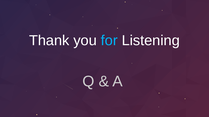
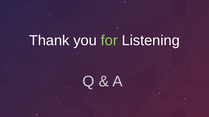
for colour: light blue -> light green
